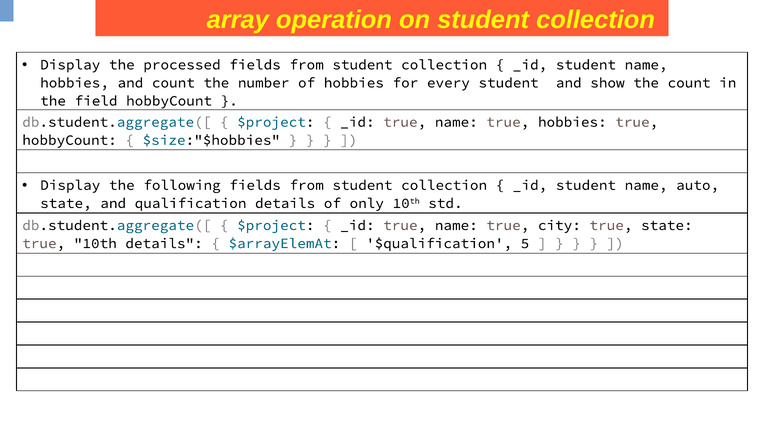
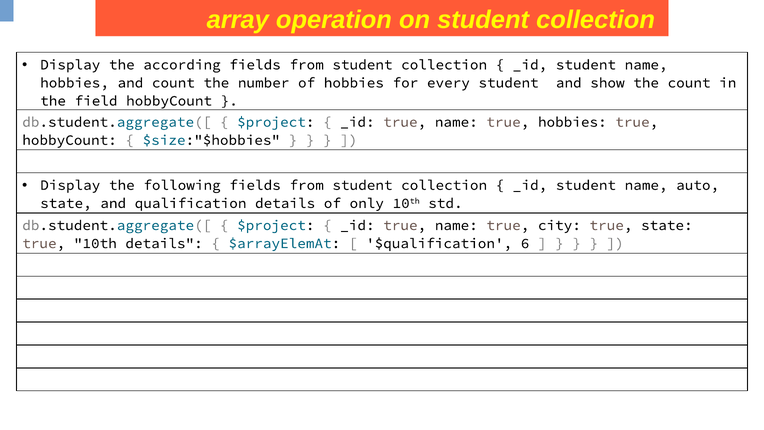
processed: processed -> according
5: 5 -> 6
